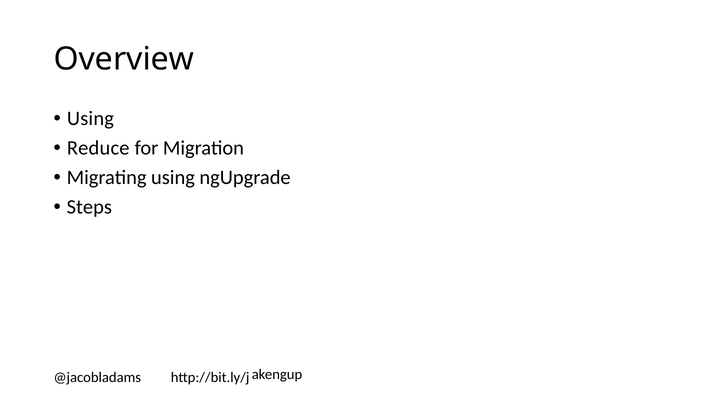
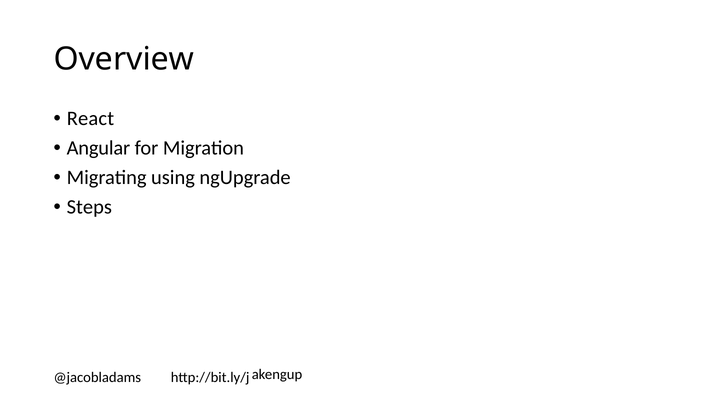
Using at (90, 119): Using -> React
Reduce: Reduce -> Angular
